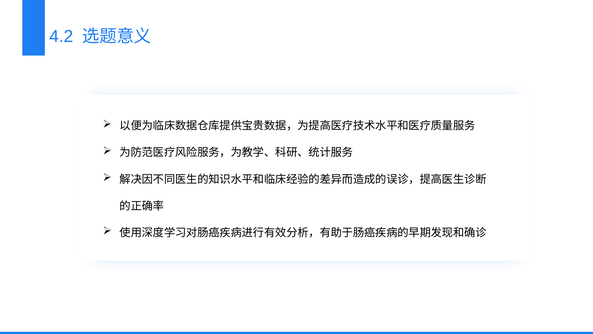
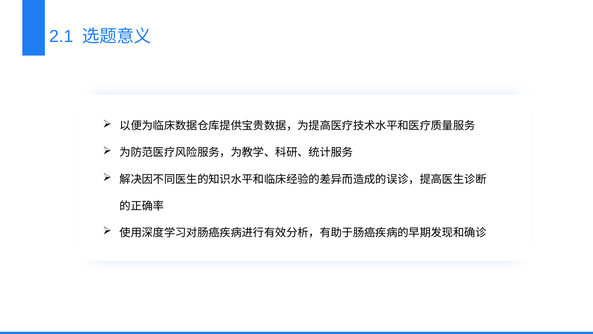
4.2: 4.2 -> 2.1
